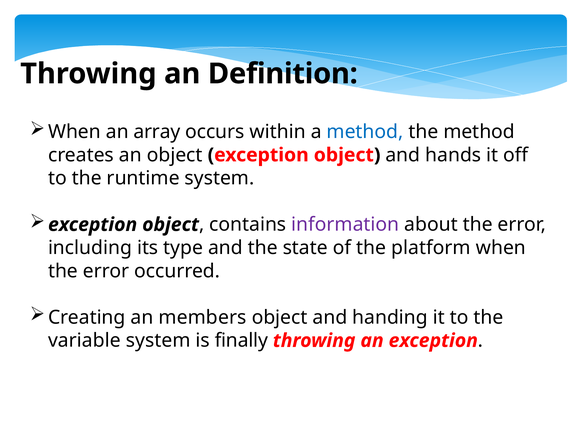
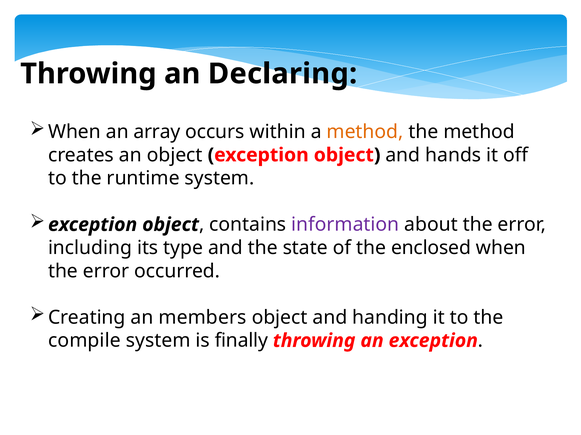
Definition: Definition -> Declaring
method at (365, 132) colour: blue -> orange
platform: platform -> enclosed
variable: variable -> compile
